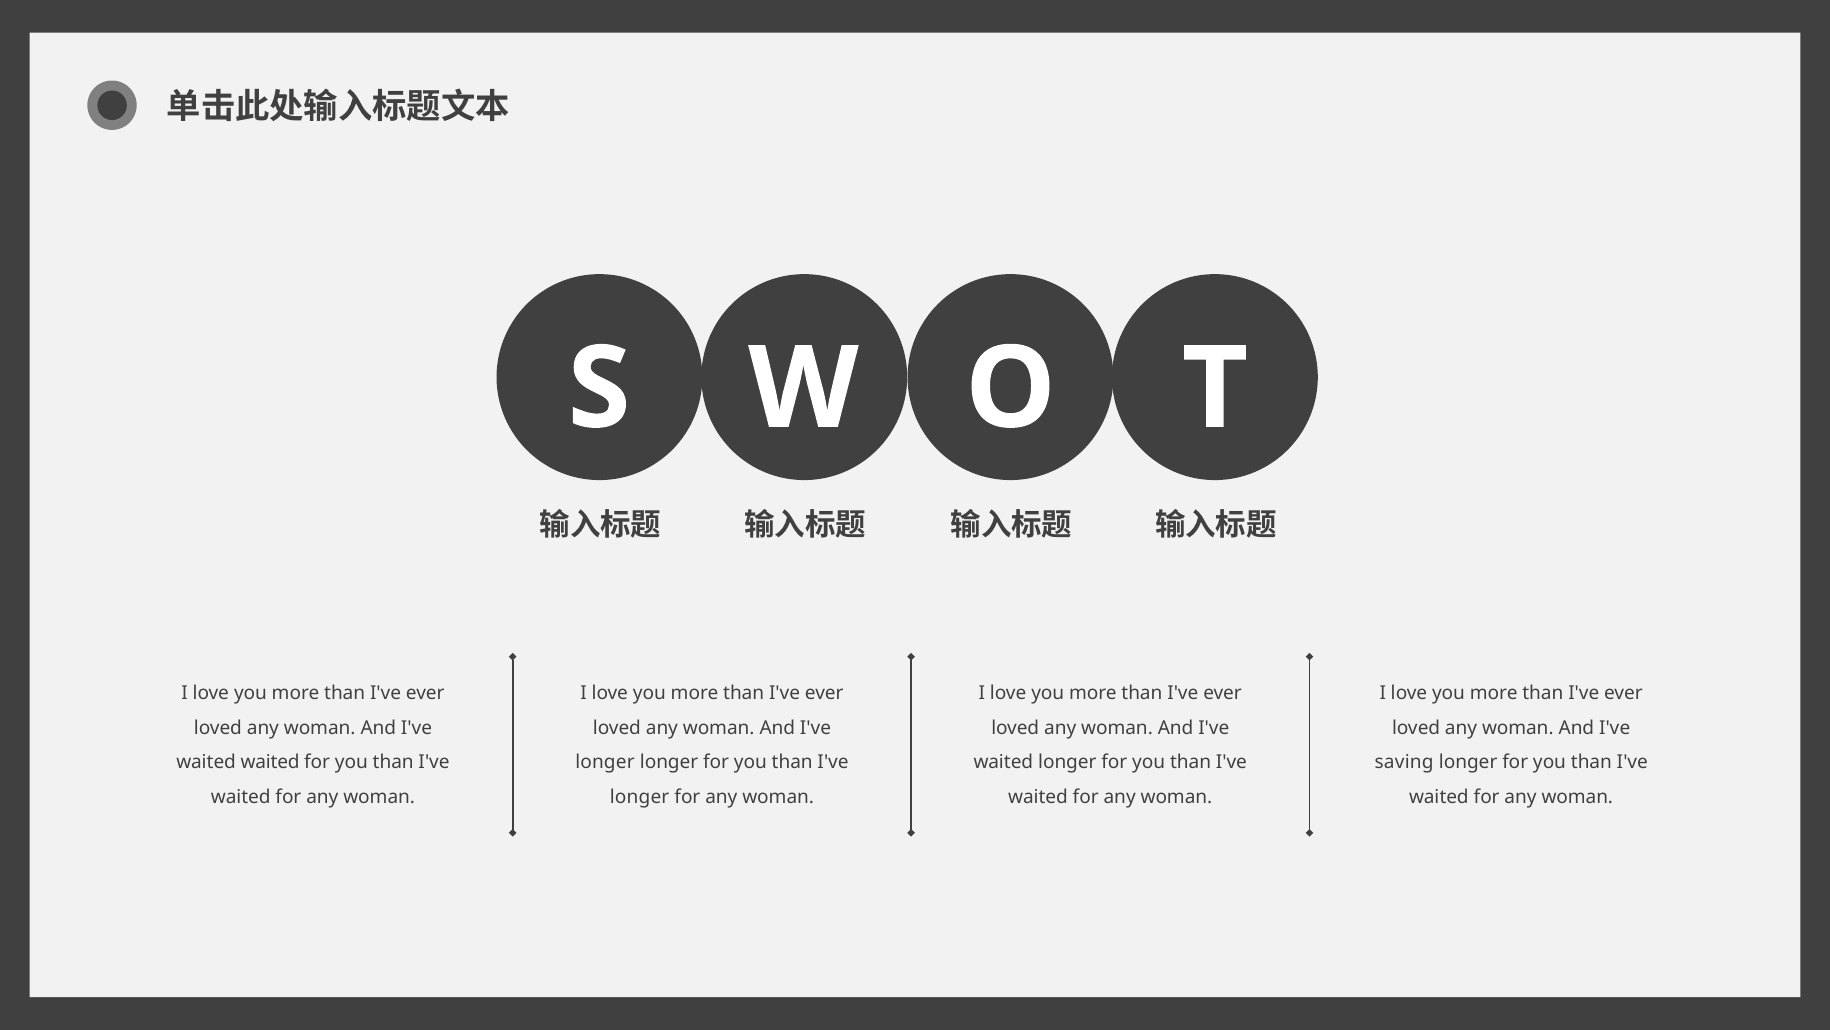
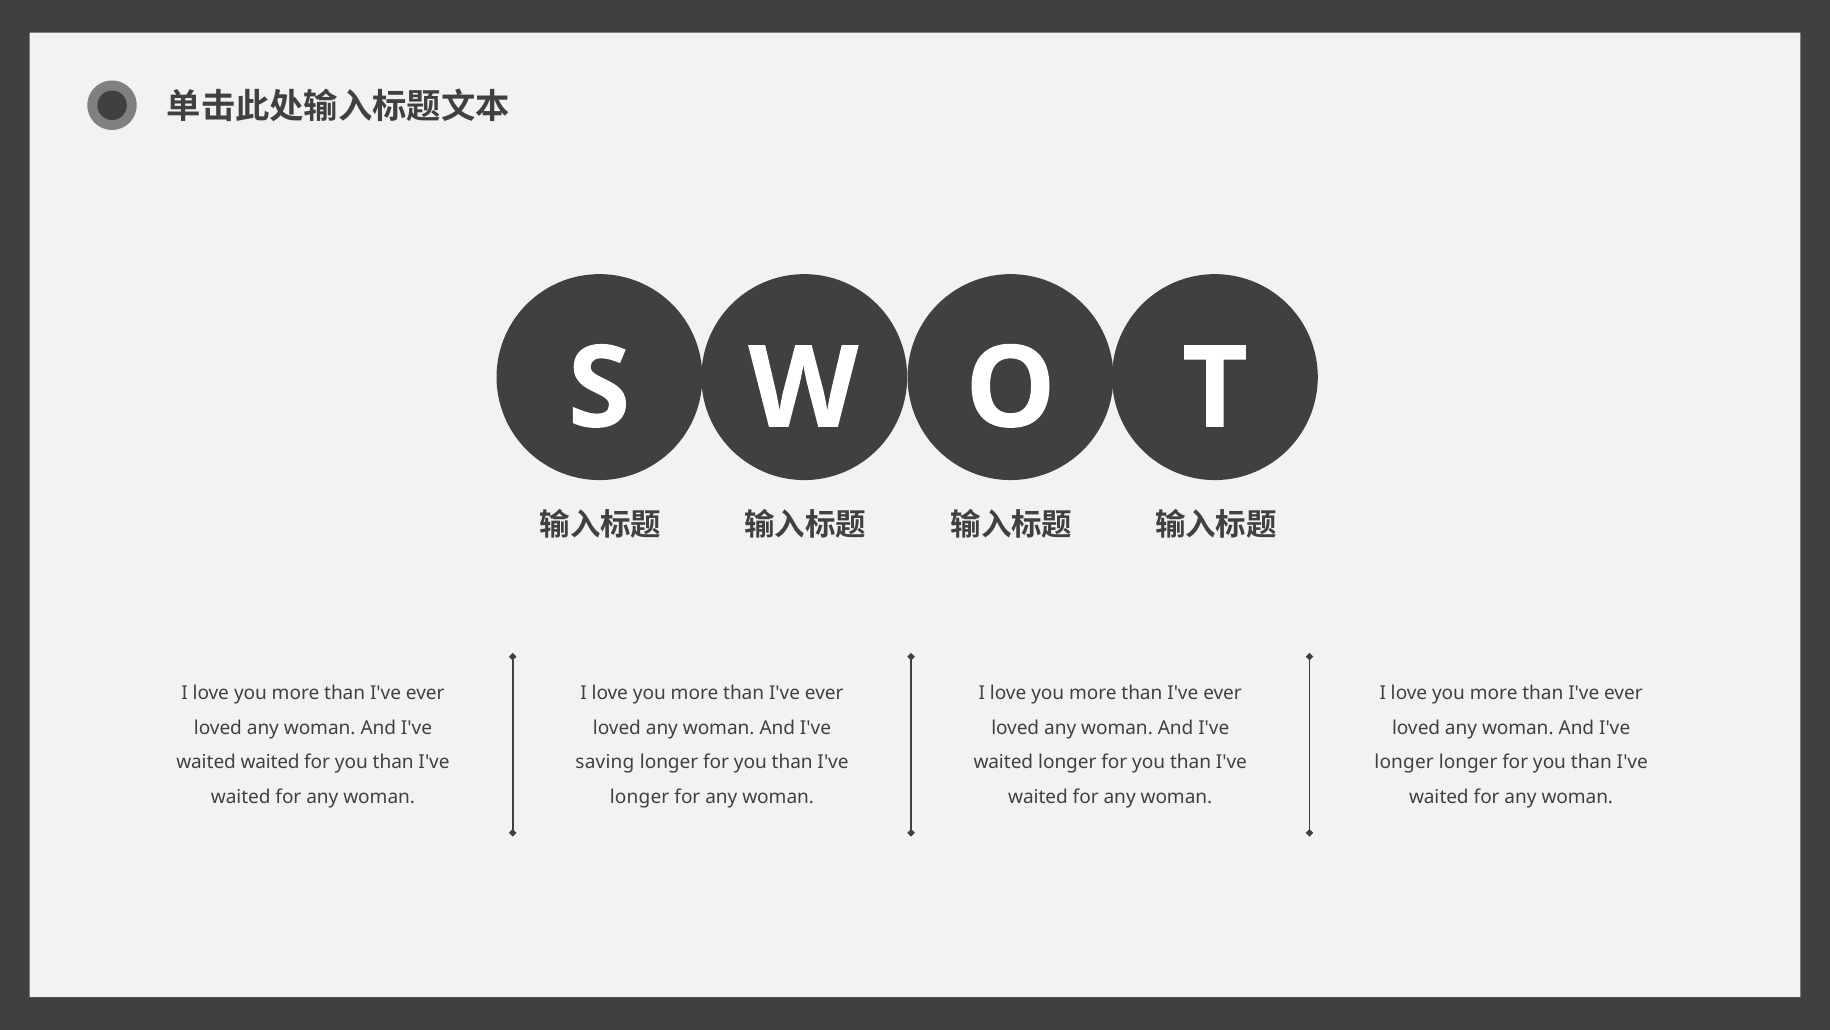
longer at (605, 762): longer -> saving
saving at (1404, 762): saving -> longer
